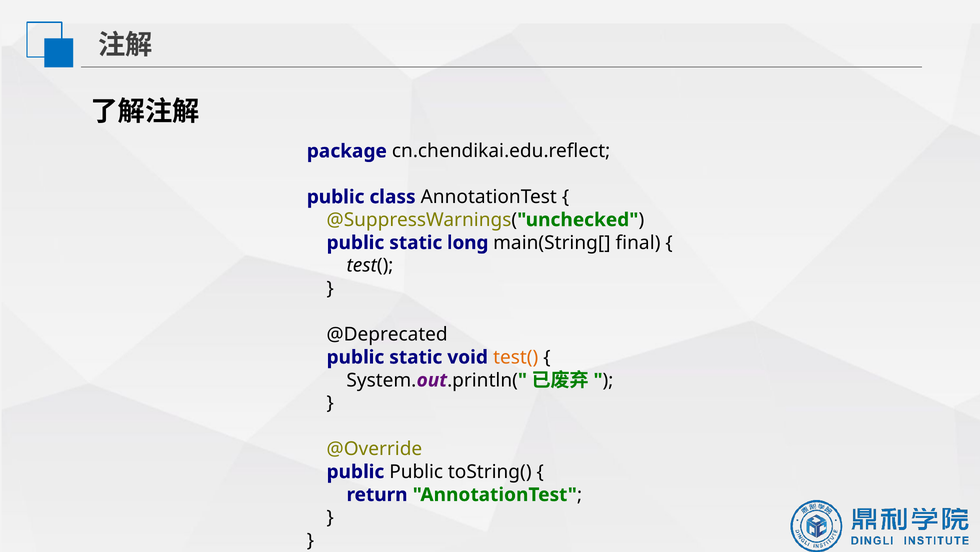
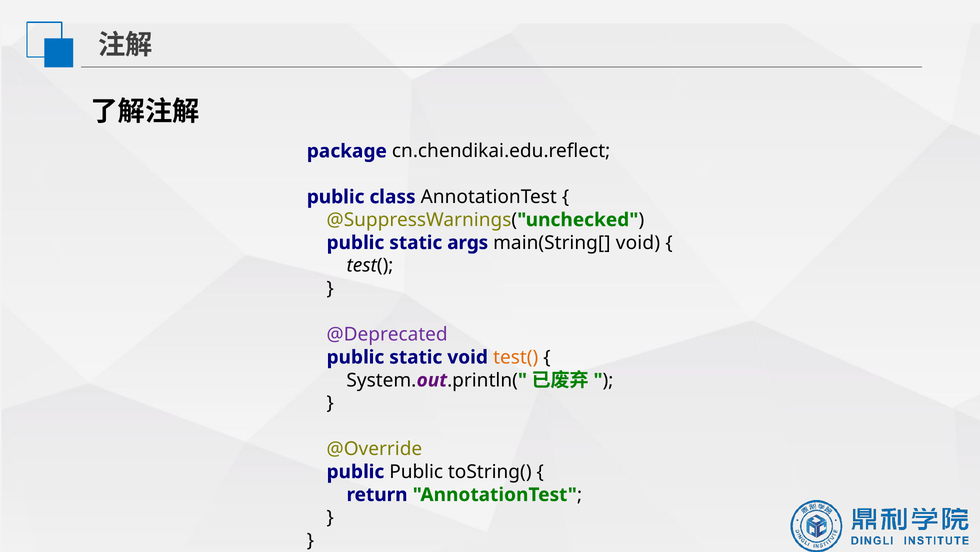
long: long -> args
main(String[ final: final -> void
@Deprecated colour: black -> purple
